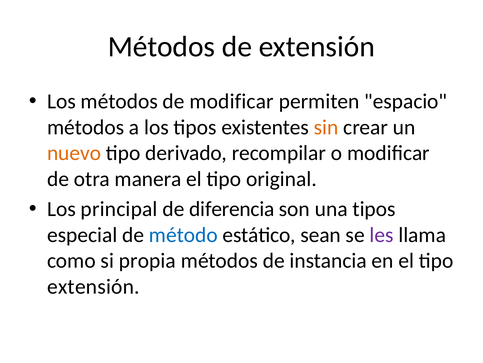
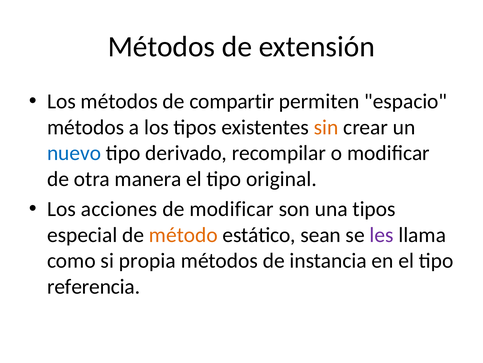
de modificar: modificar -> compartir
nuevo colour: orange -> blue
principal: principal -> acciones
de diferencia: diferencia -> modificar
método colour: blue -> orange
extensión at (93, 286): extensión -> referencia
